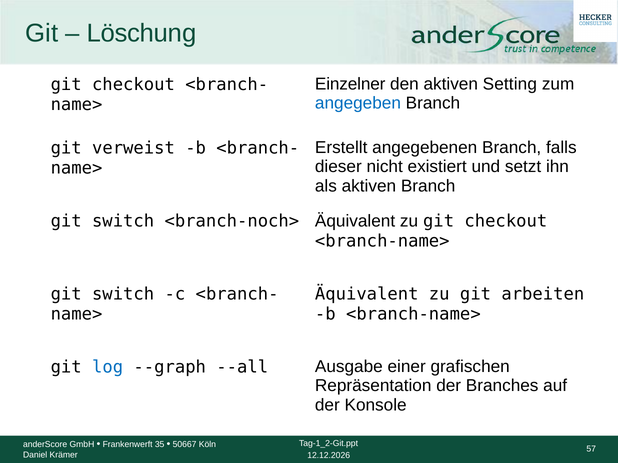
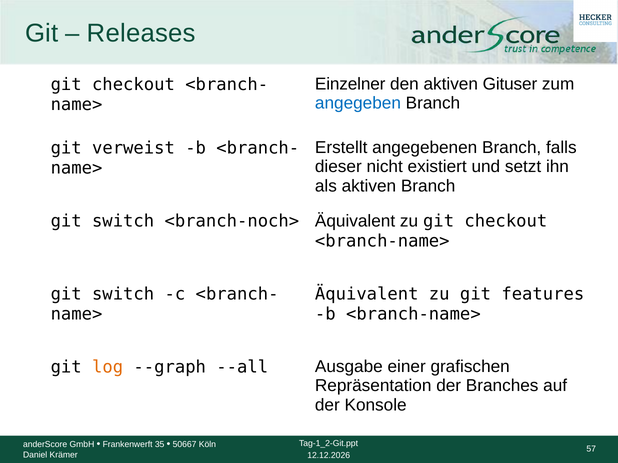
Löschung: Löschung -> Releases
Setting: Setting -> Gituser
arbeiten: arbeiten -> features
log colour: blue -> orange
